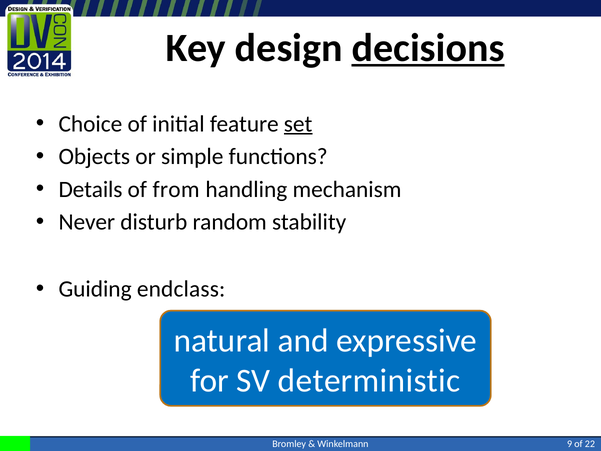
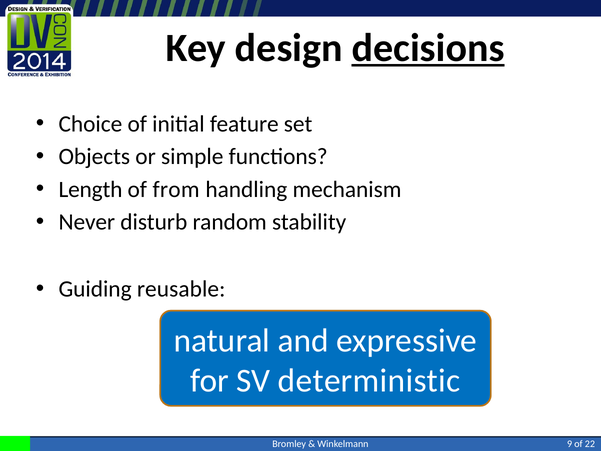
set underline: present -> none
Details: Details -> Length
endclass: endclass -> reusable
